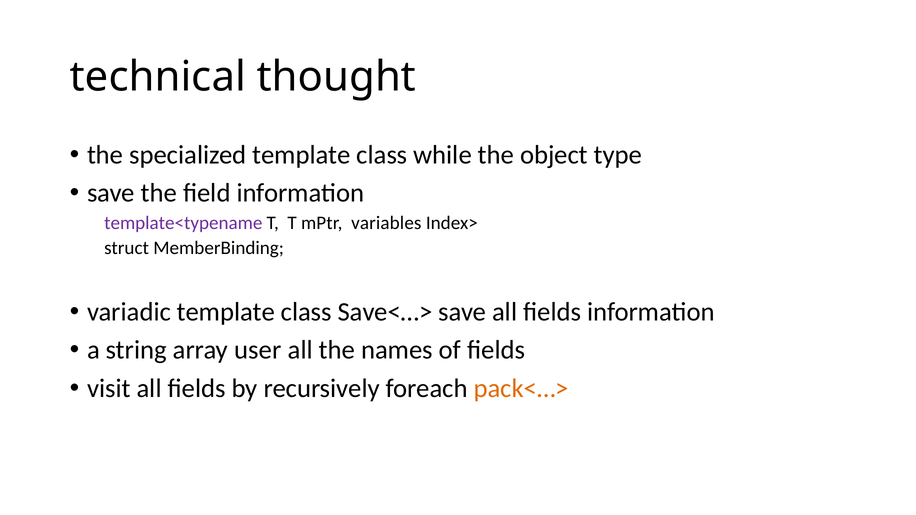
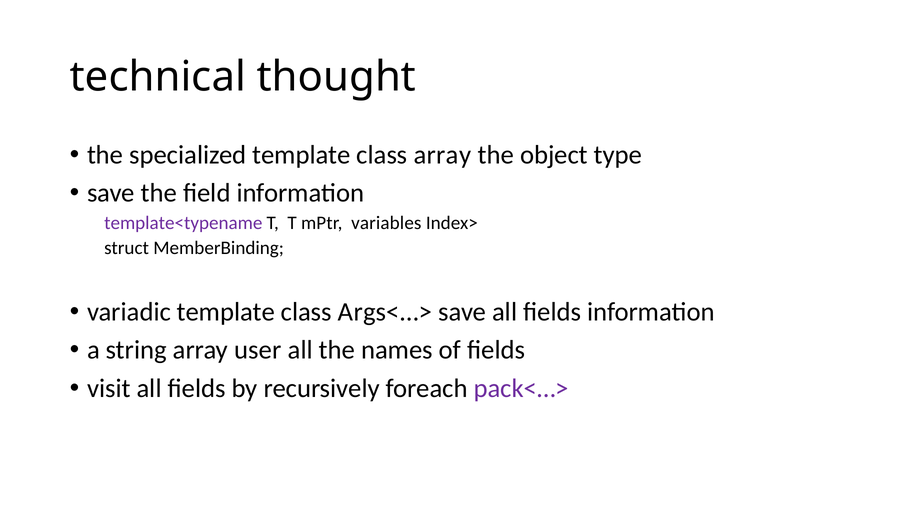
class while: while -> array
Save<…>: Save<…> -> Args<…>
pack<…> colour: orange -> purple
